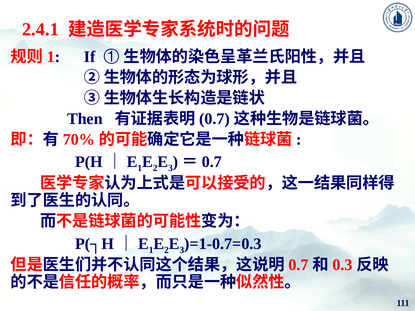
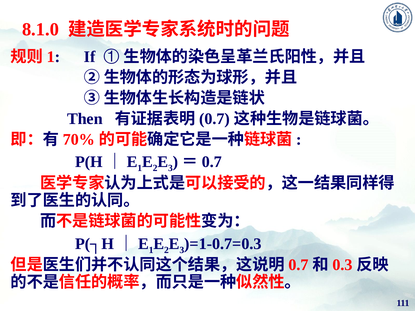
2.4.1: 2.4.1 -> 8.1.0
